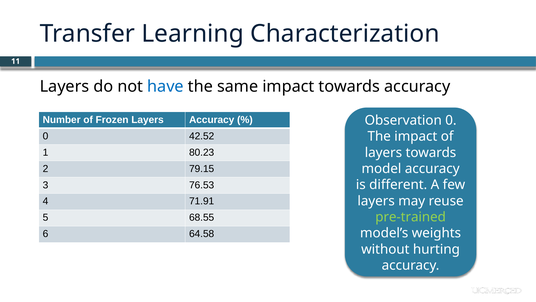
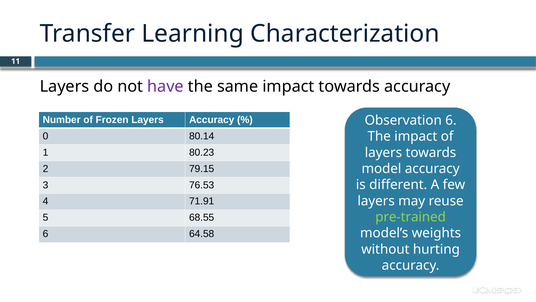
have colour: blue -> purple
Observation 0: 0 -> 6
42.52: 42.52 -> 80.14
